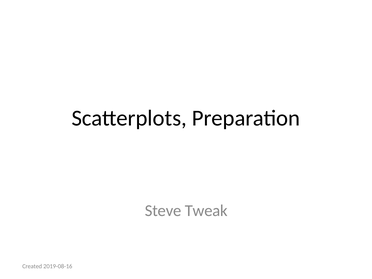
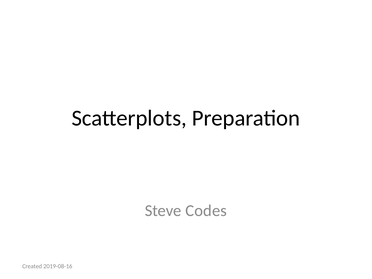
Tweak: Tweak -> Codes
